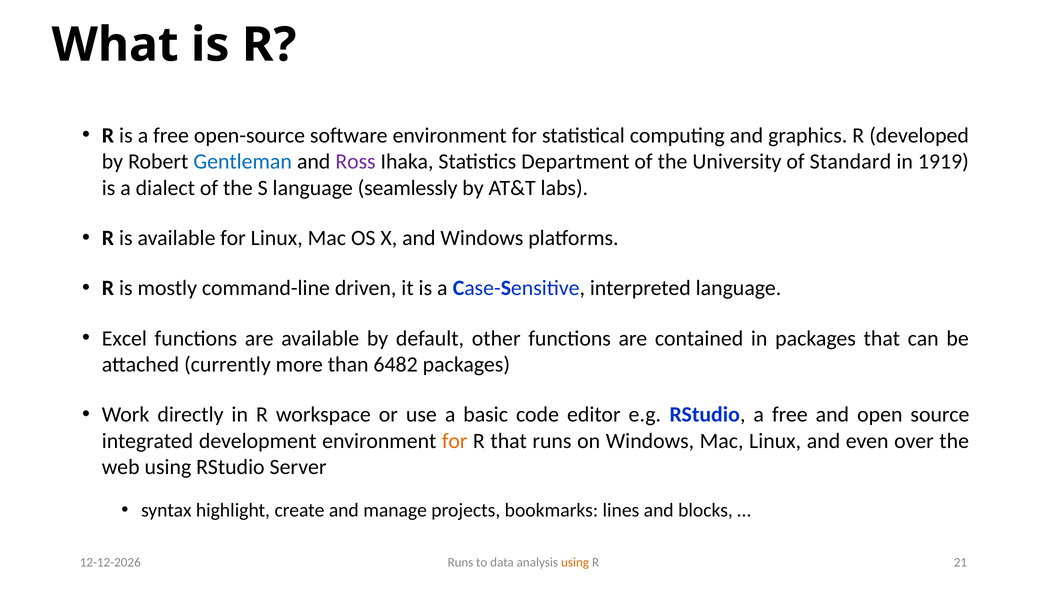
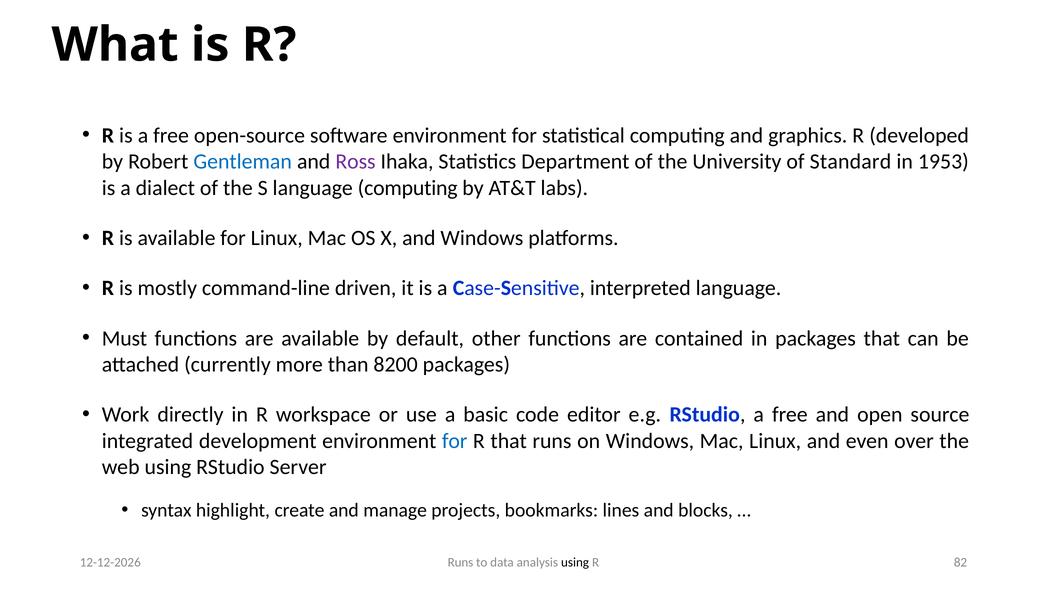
1919: 1919 -> 1953
language seamlessly: seamlessly -> computing
Excel: Excel -> Must
6482: 6482 -> 8200
for at (455, 441) colour: orange -> blue
using at (575, 562) colour: orange -> black
21: 21 -> 82
